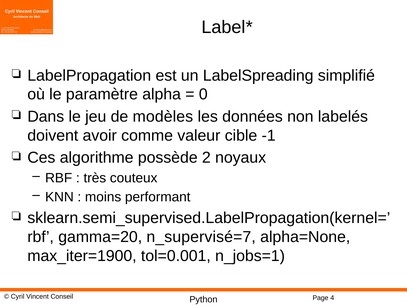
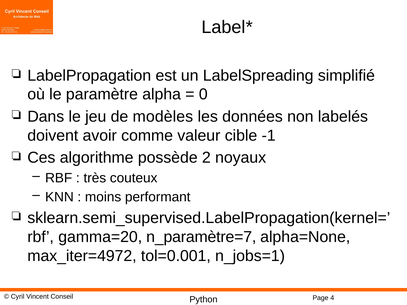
n_supervisé=7: n_supervisé=7 -> n_paramètre=7
max_iter=1900: max_iter=1900 -> max_iter=4972
